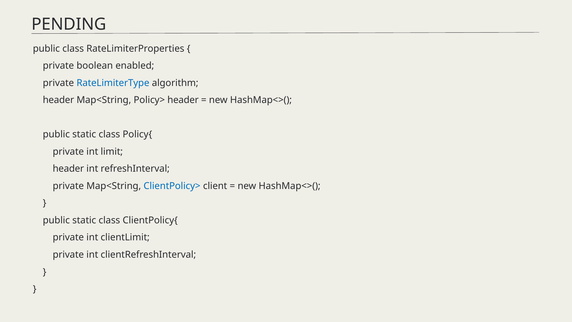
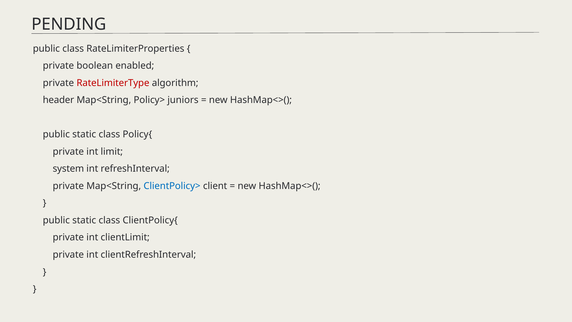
RateLimiterType colour: blue -> red
Policy> header: header -> juniors
header at (68, 169): header -> system
